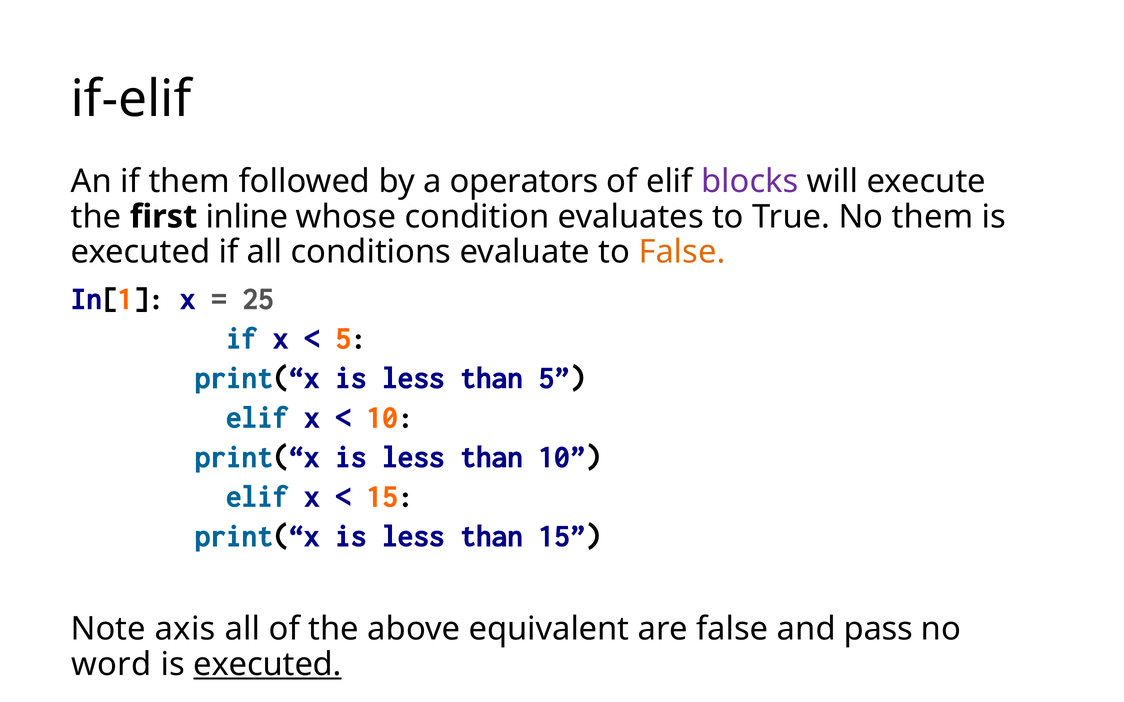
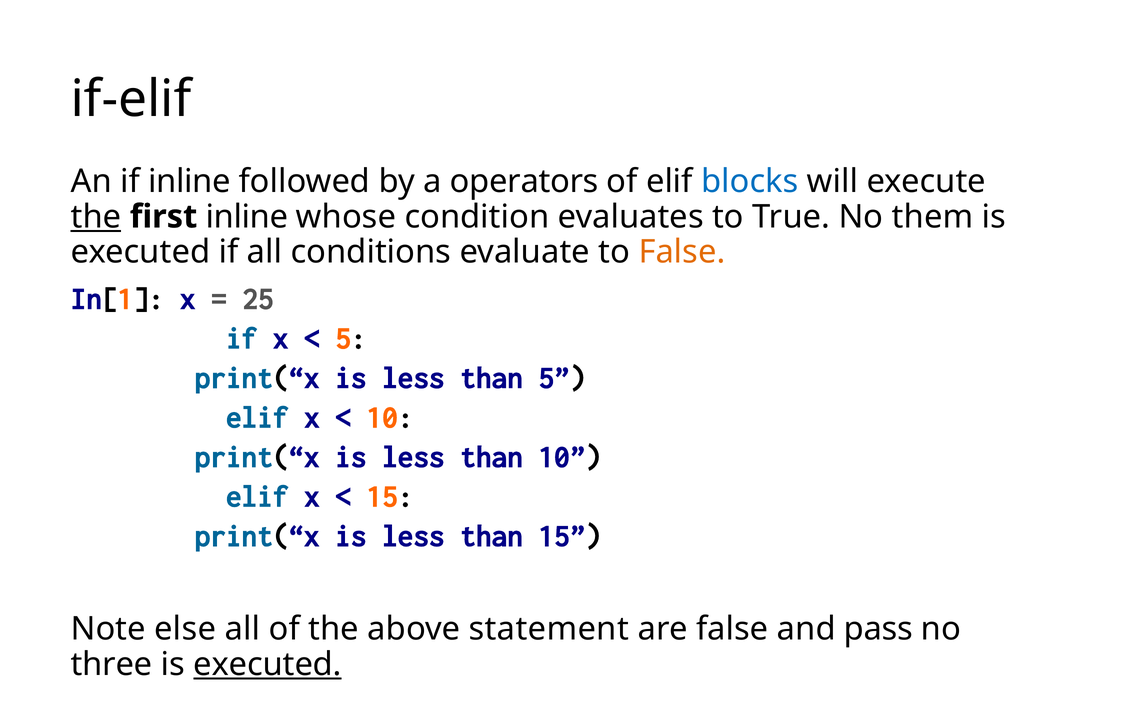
if them: them -> inline
blocks colour: purple -> blue
the at (96, 217) underline: none -> present
axis: axis -> else
equivalent: equivalent -> statement
word: word -> three
